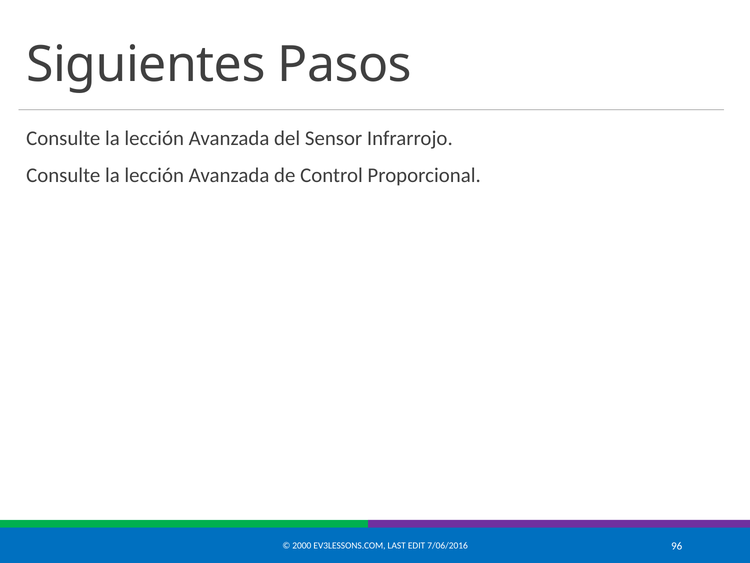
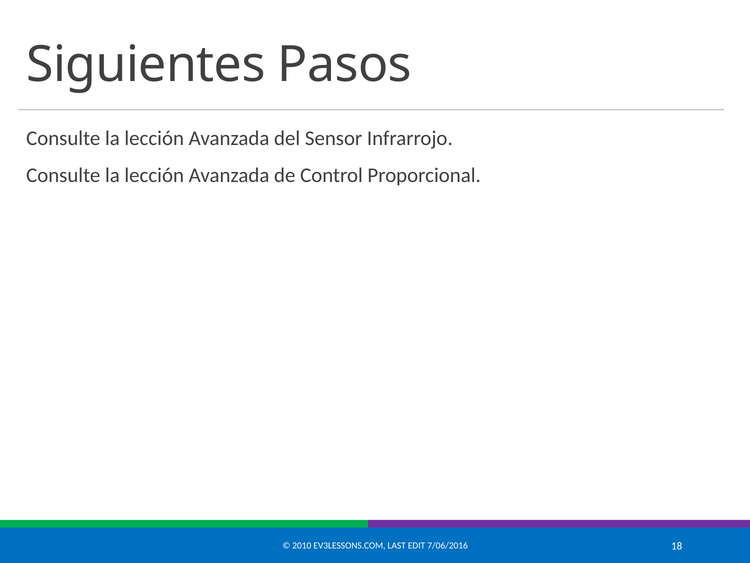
2000: 2000 -> 2010
96: 96 -> 18
